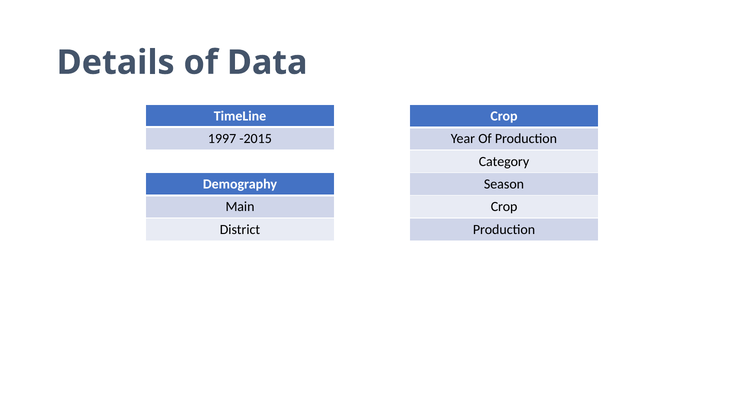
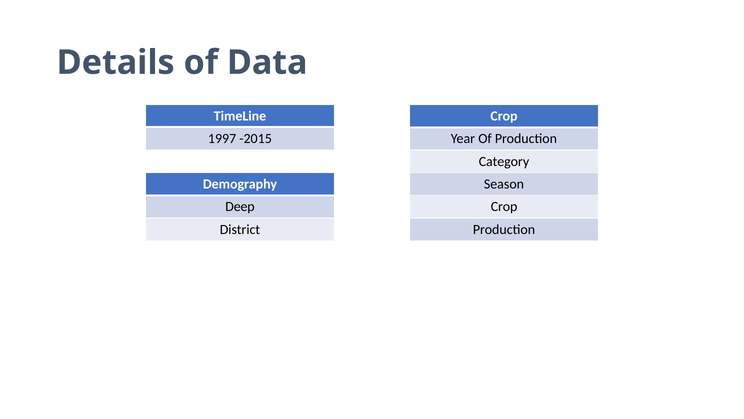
Main: Main -> Deep
